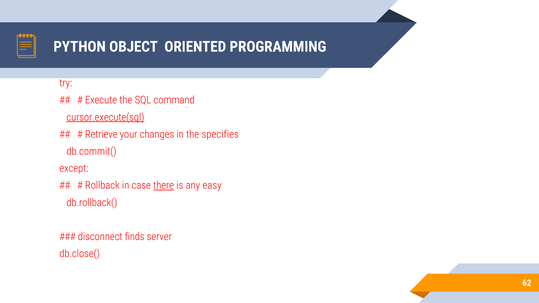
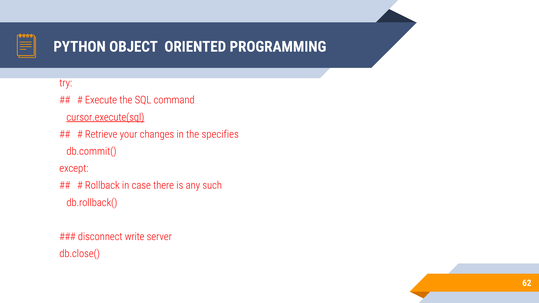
there underline: present -> none
easy: easy -> such
finds: finds -> write
